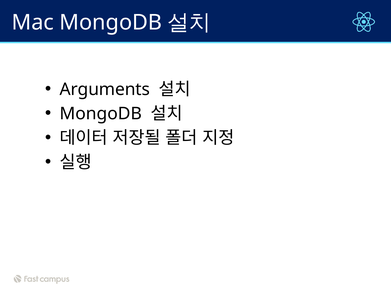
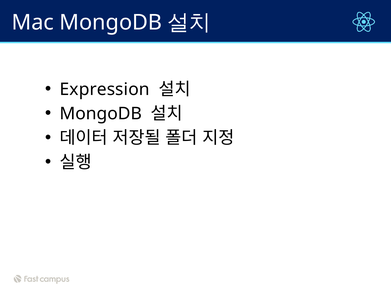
Arguments: Arguments -> Expression
